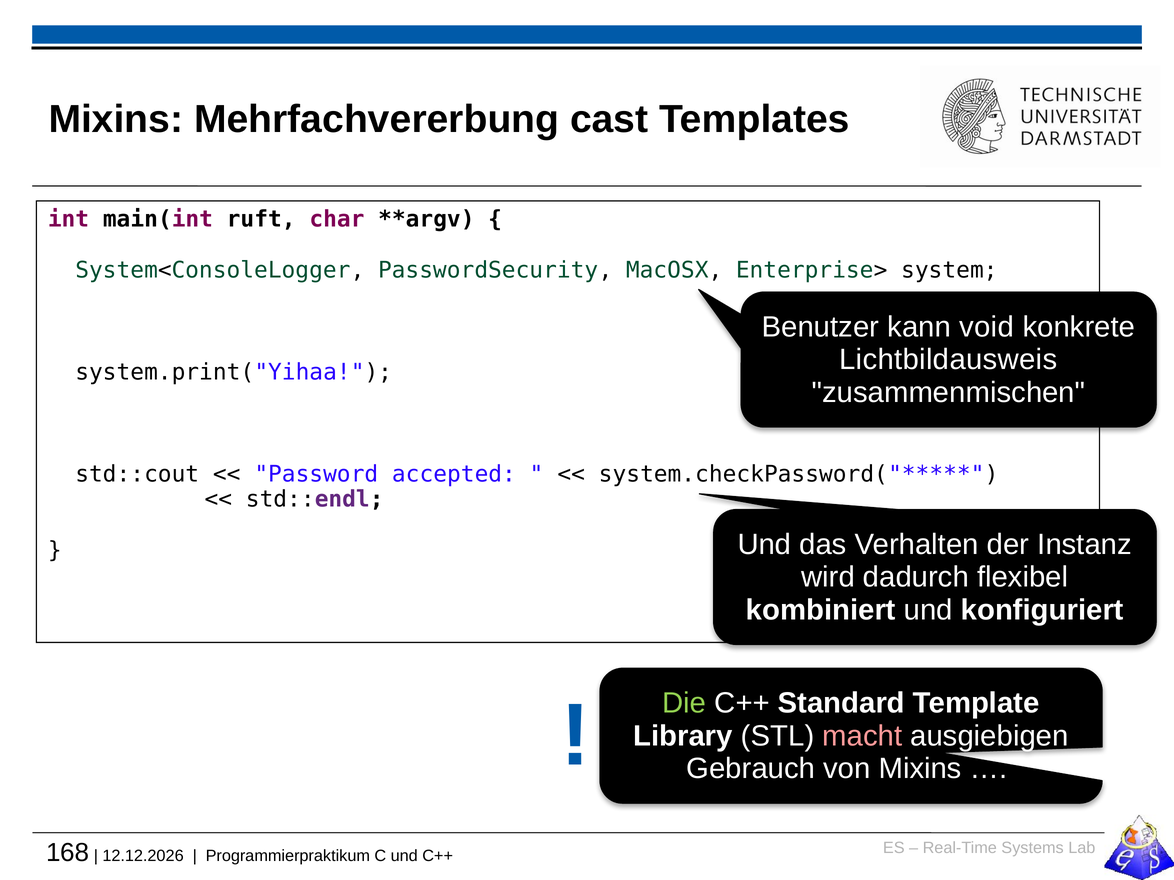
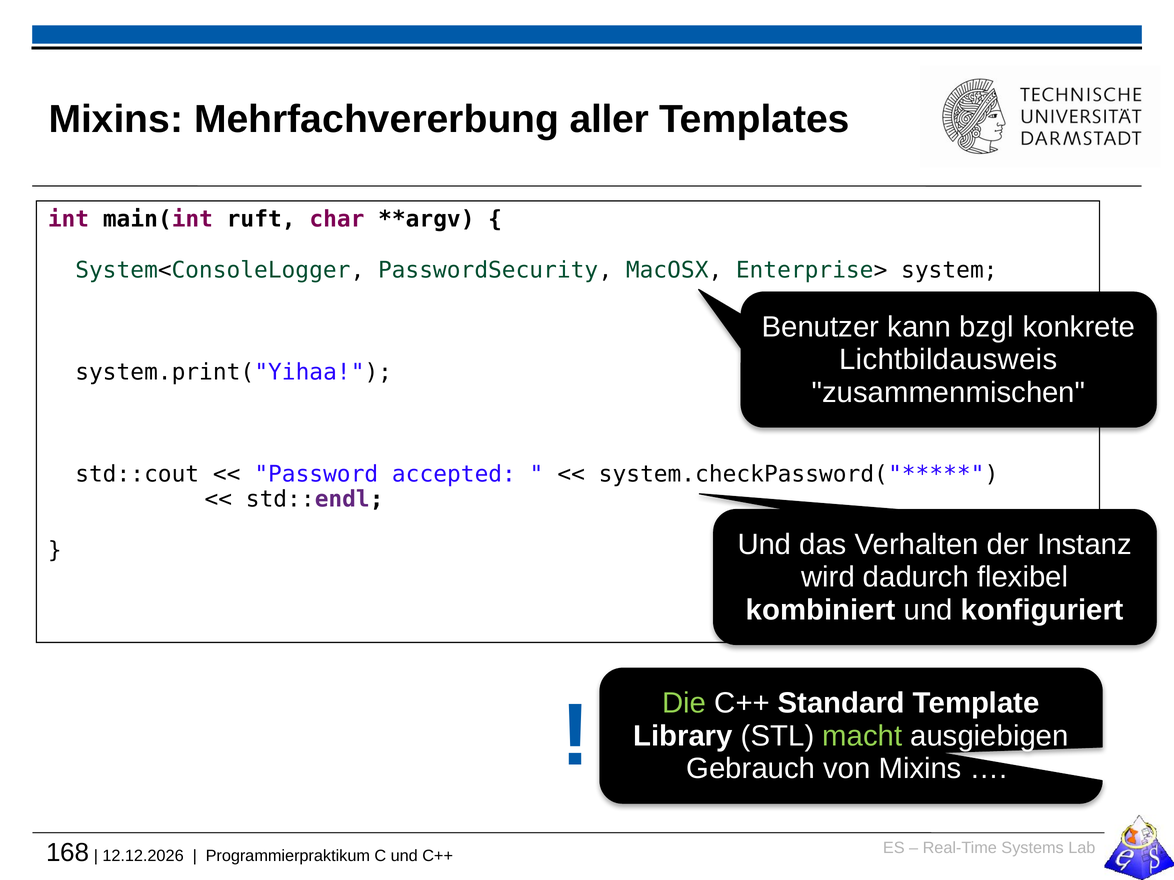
cast: cast -> aller
void: void -> bzgl
macht colour: pink -> light green
